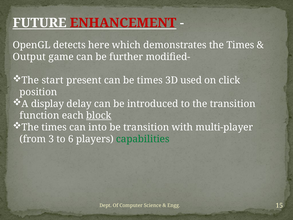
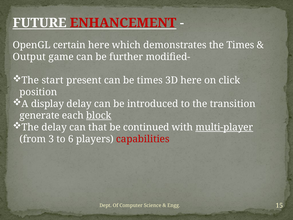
detects: detects -> certain
3D used: used -> here
function: function -> generate
times at (54, 127): times -> delay
into: into -> that
be transition: transition -> continued
multi-player underline: none -> present
capabilities colour: green -> red
